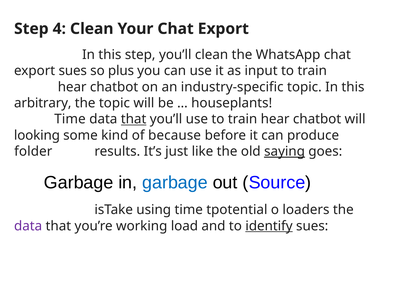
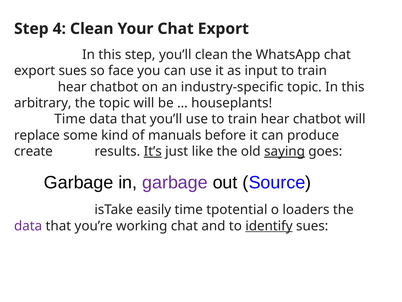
plus: plus -> face
that at (134, 119) underline: present -> none
looking: looking -> replace
because: because -> manuals
folder: folder -> create
It’s underline: none -> present
garbage at (175, 182) colour: blue -> purple
using: using -> easily
working load: load -> chat
